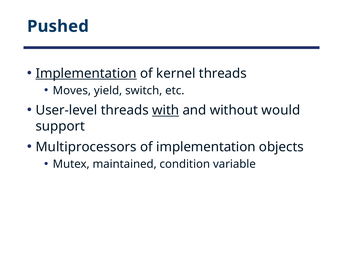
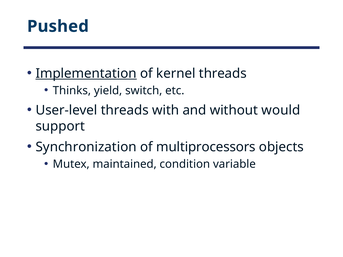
Moves: Moves -> Thinks
with underline: present -> none
Multiprocessors: Multiprocessors -> Synchronization
of implementation: implementation -> multiprocessors
